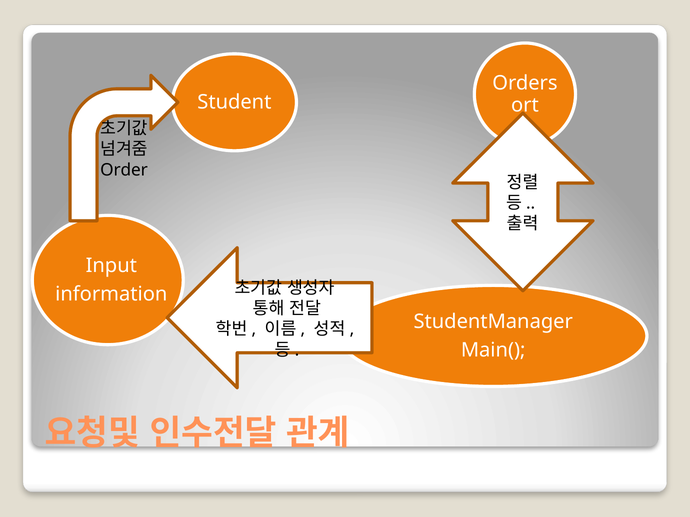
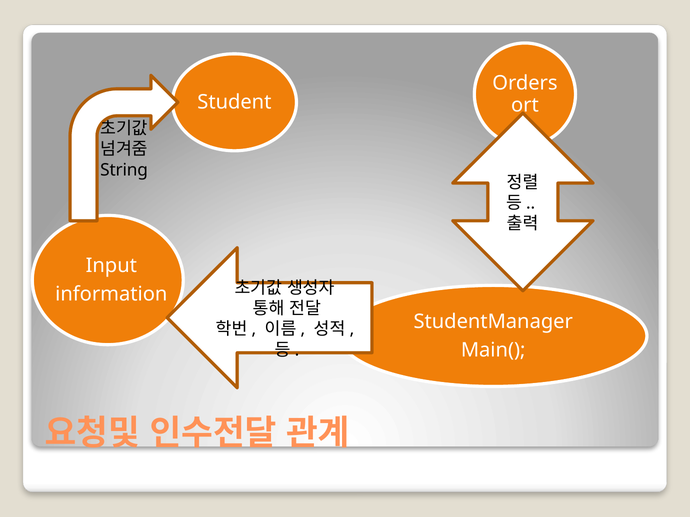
Order: Order -> String
